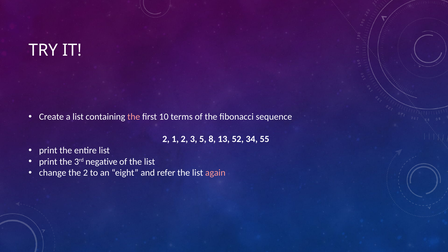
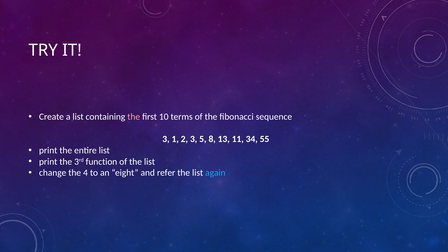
2 at (166, 139): 2 -> 3
52: 52 -> 11
negative: negative -> function
the 2: 2 -> 4
again colour: pink -> light blue
